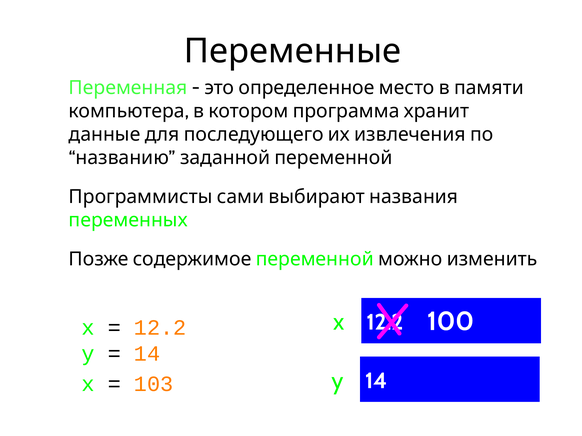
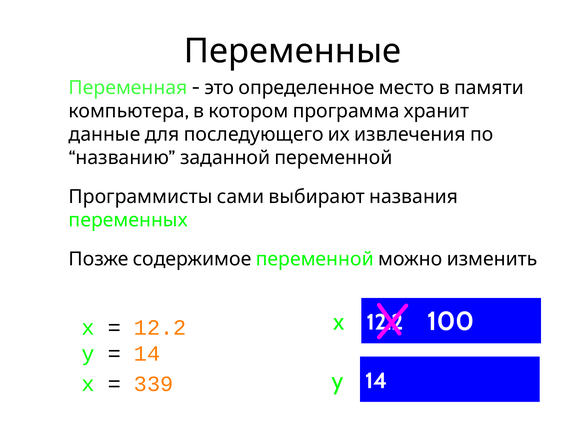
103: 103 -> 339
